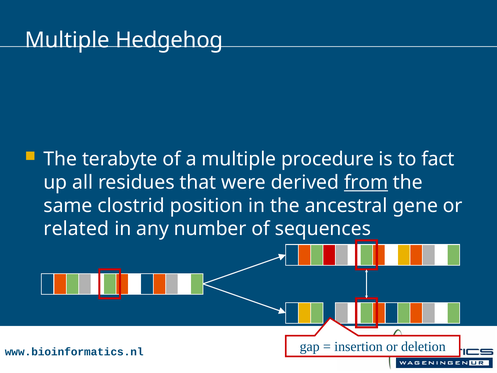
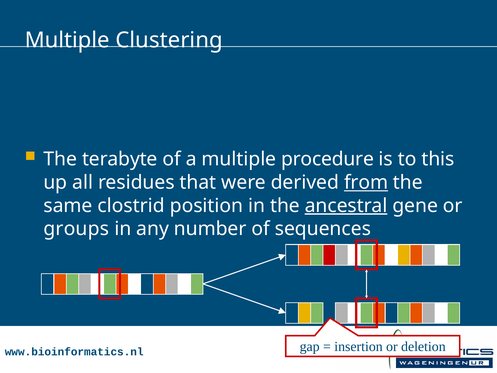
Hedgehog: Hedgehog -> Clustering
fact: fact -> this
ancestral underline: none -> present
related: related -> groups
